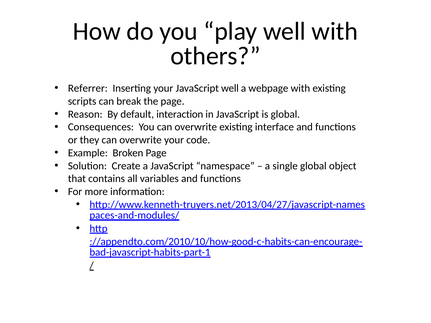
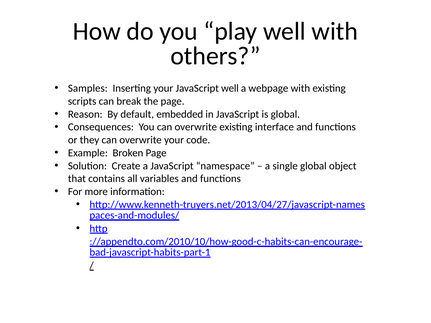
Referrer: Referrer -> Samples
interaction: interaction -> embedded
